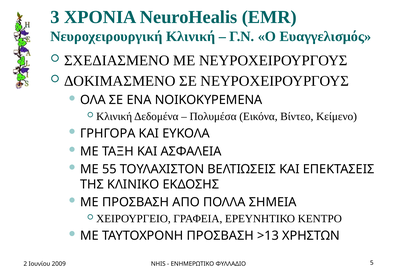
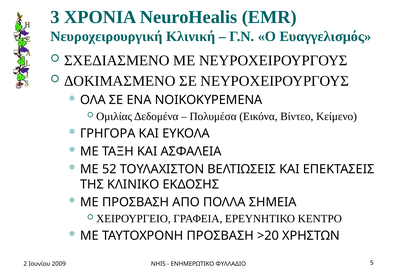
Κλινική at (114, 116): Κλινική -> Ομιλίας
55: 55 -> 52
>13: >13 -> >20
